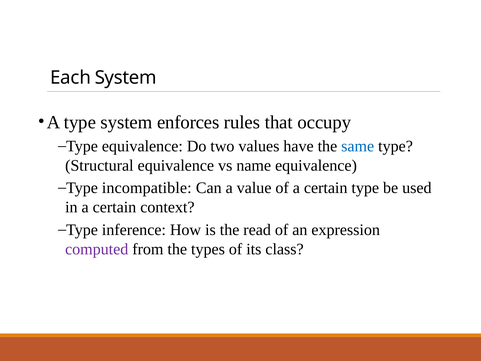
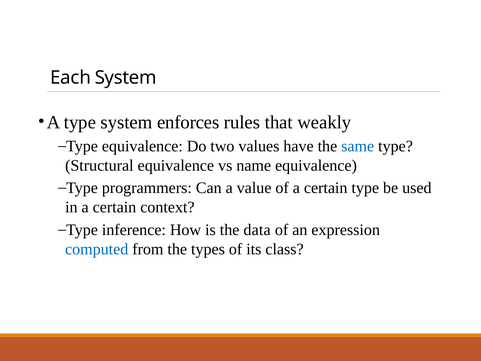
occupy: occupy -> weakly
incompatible: incompatible -> programmers
read: read -> data
computed colour: purple -> blue
